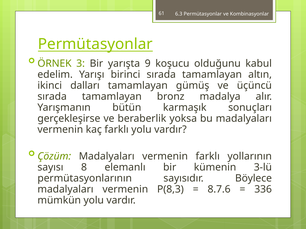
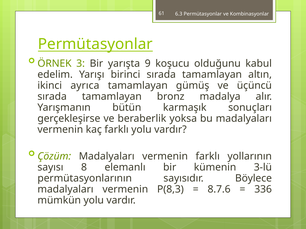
dalları: dalları -> ayrıca
